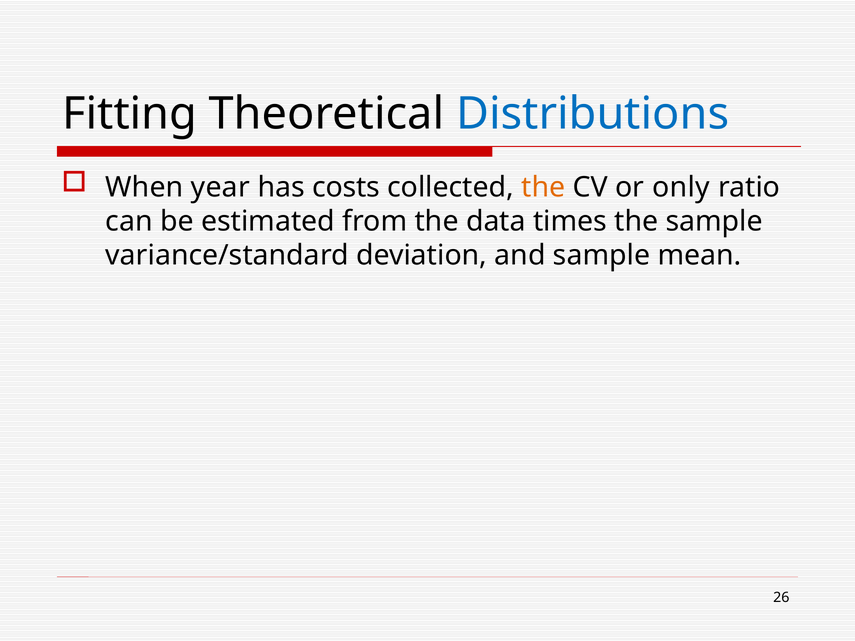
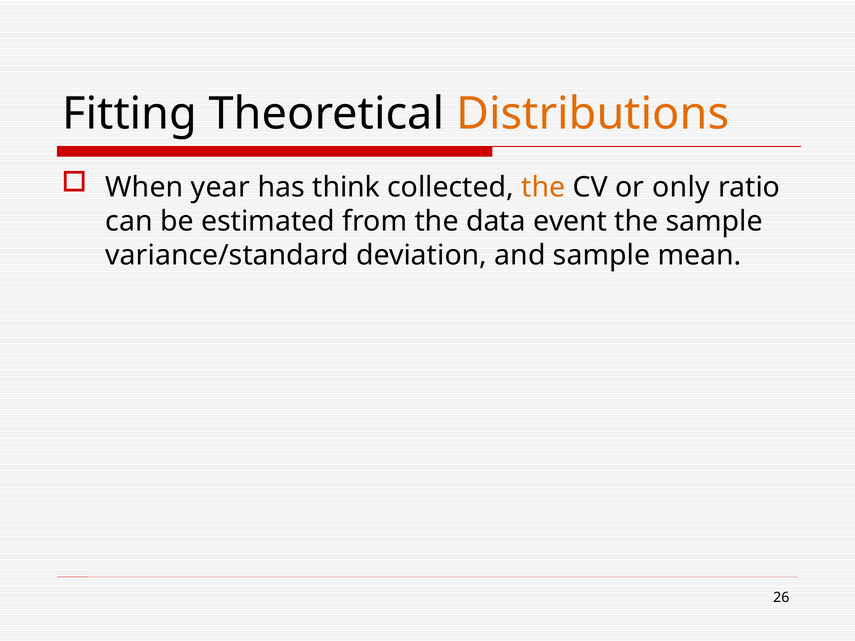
Distributions colour: blue -> orange
costs: costs -> think
times: times -> event
